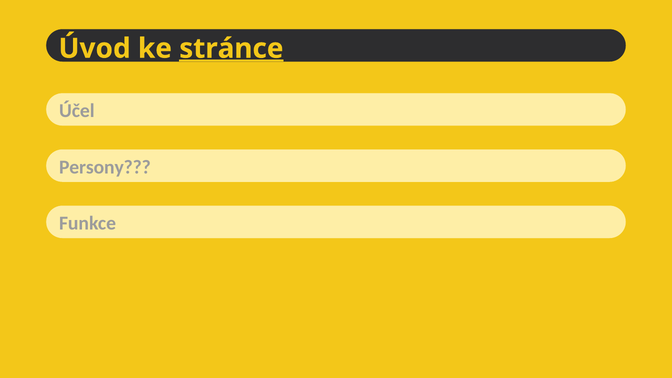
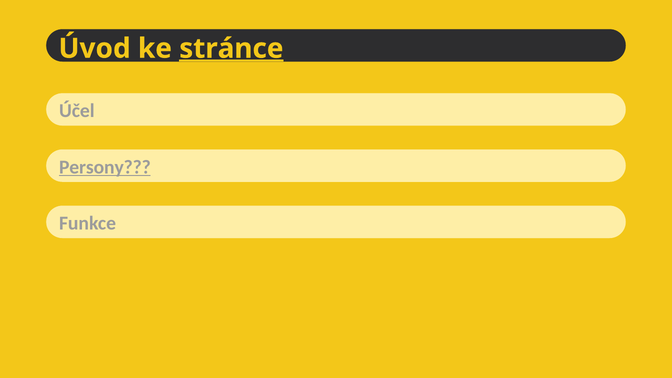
Persony underline: none -> present
